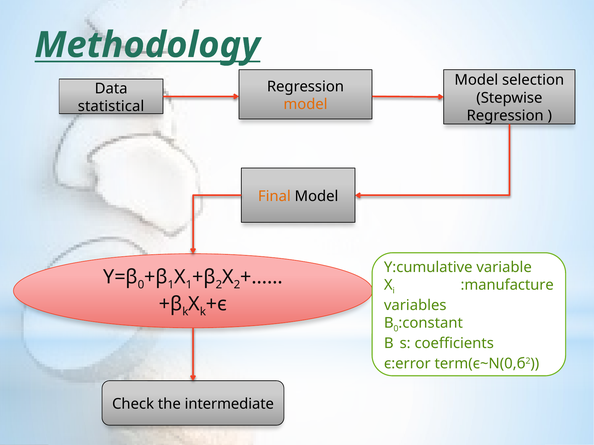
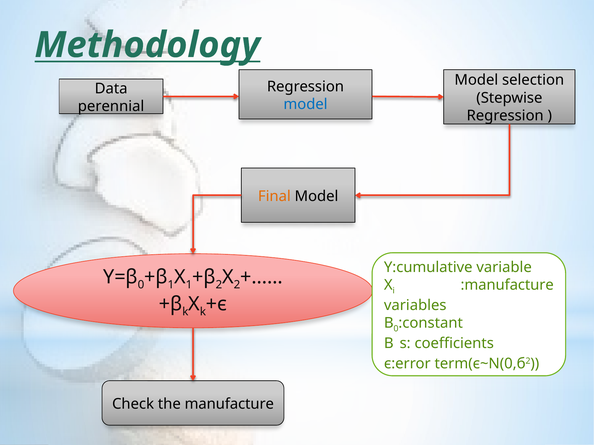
model at (306, 104) colour: orange -> blue
statistical: statistical -> perennial
intermediate: intermediate -> manufacture
